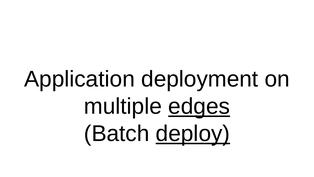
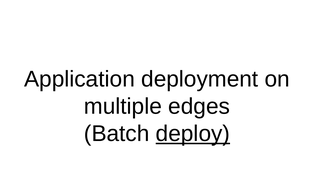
edges underline: present -> none
